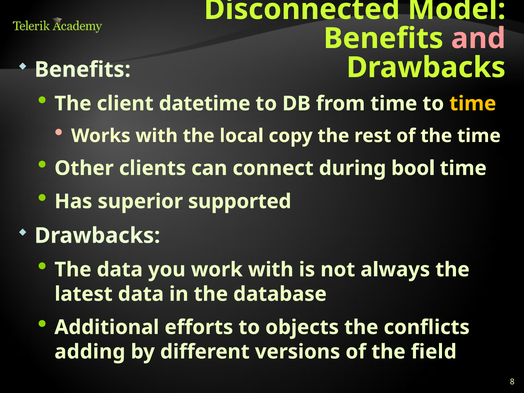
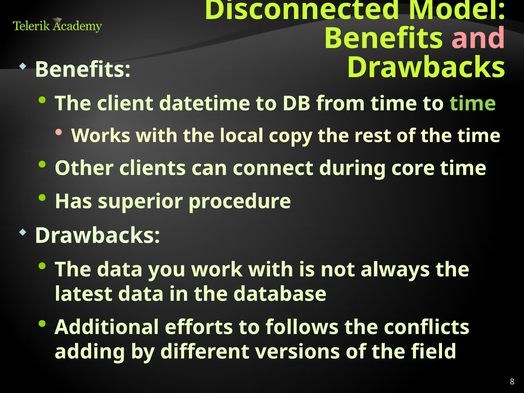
time at (473, 104) colour: yellow -> light green
bool: bool -> core
supported: supported -> procedure
objects: objects -> follows
